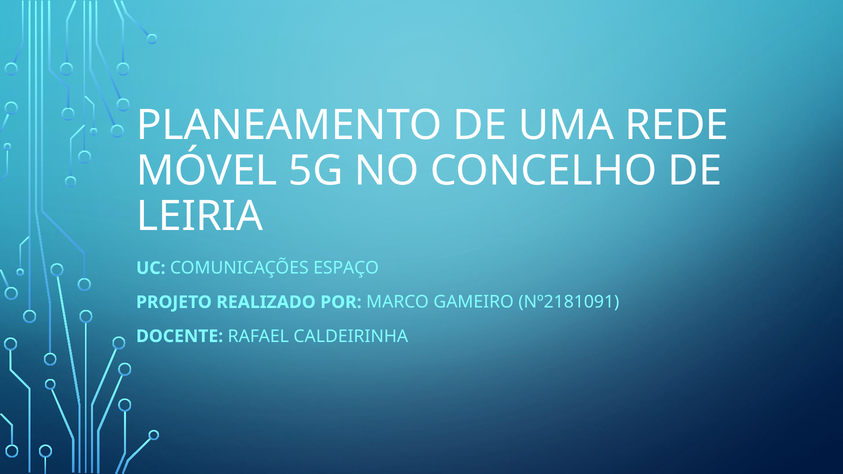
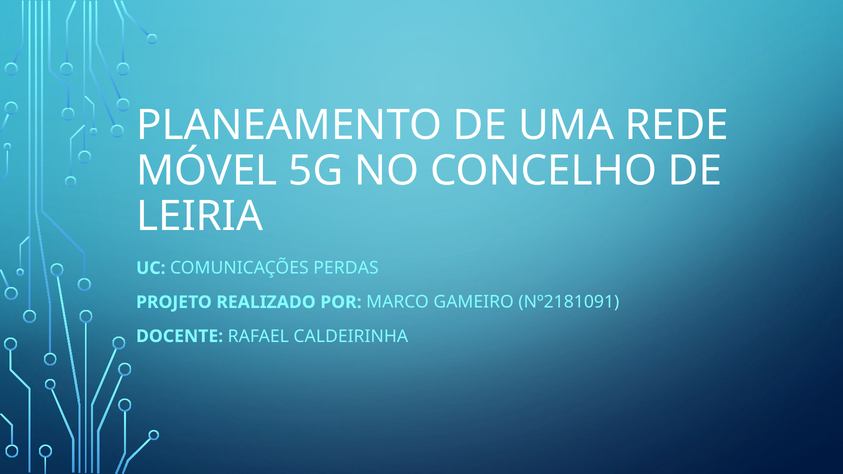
ESPAÇO: ESPAÇO -> PERDAS
